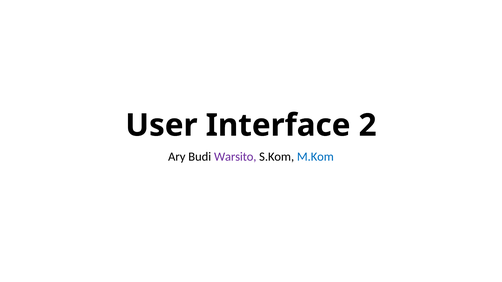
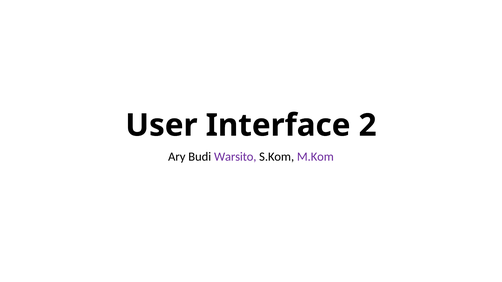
M.Kom colour: blue -> purple
